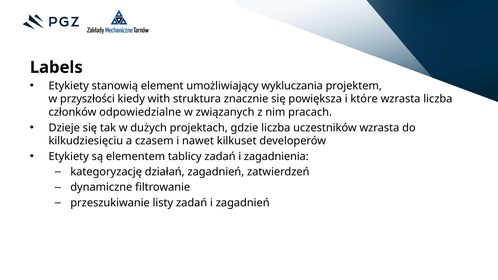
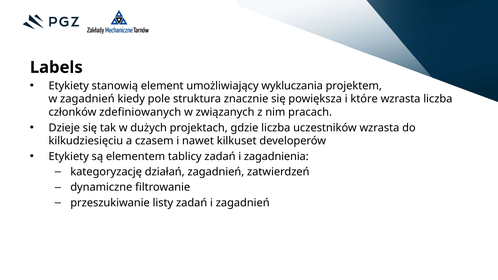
w przyszłości: przyszłości -> zagadnień
with: with -> pole
odpowiedzialne: odpowiedzialne -> zdefiniowanych
